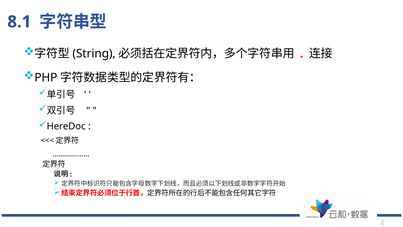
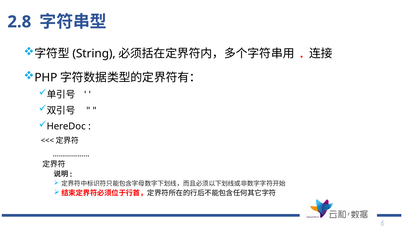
8.1: 8.1 -> 2.8
